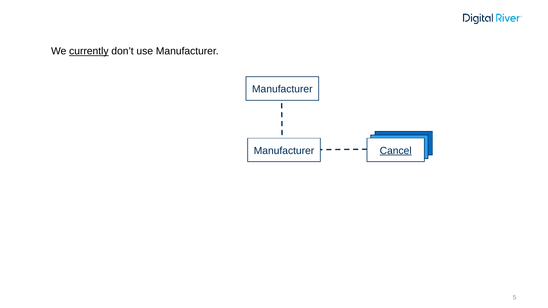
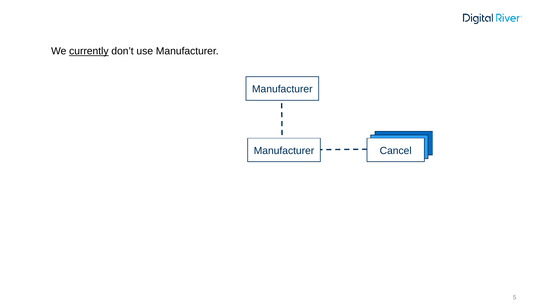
Cancel underline: present -> none
